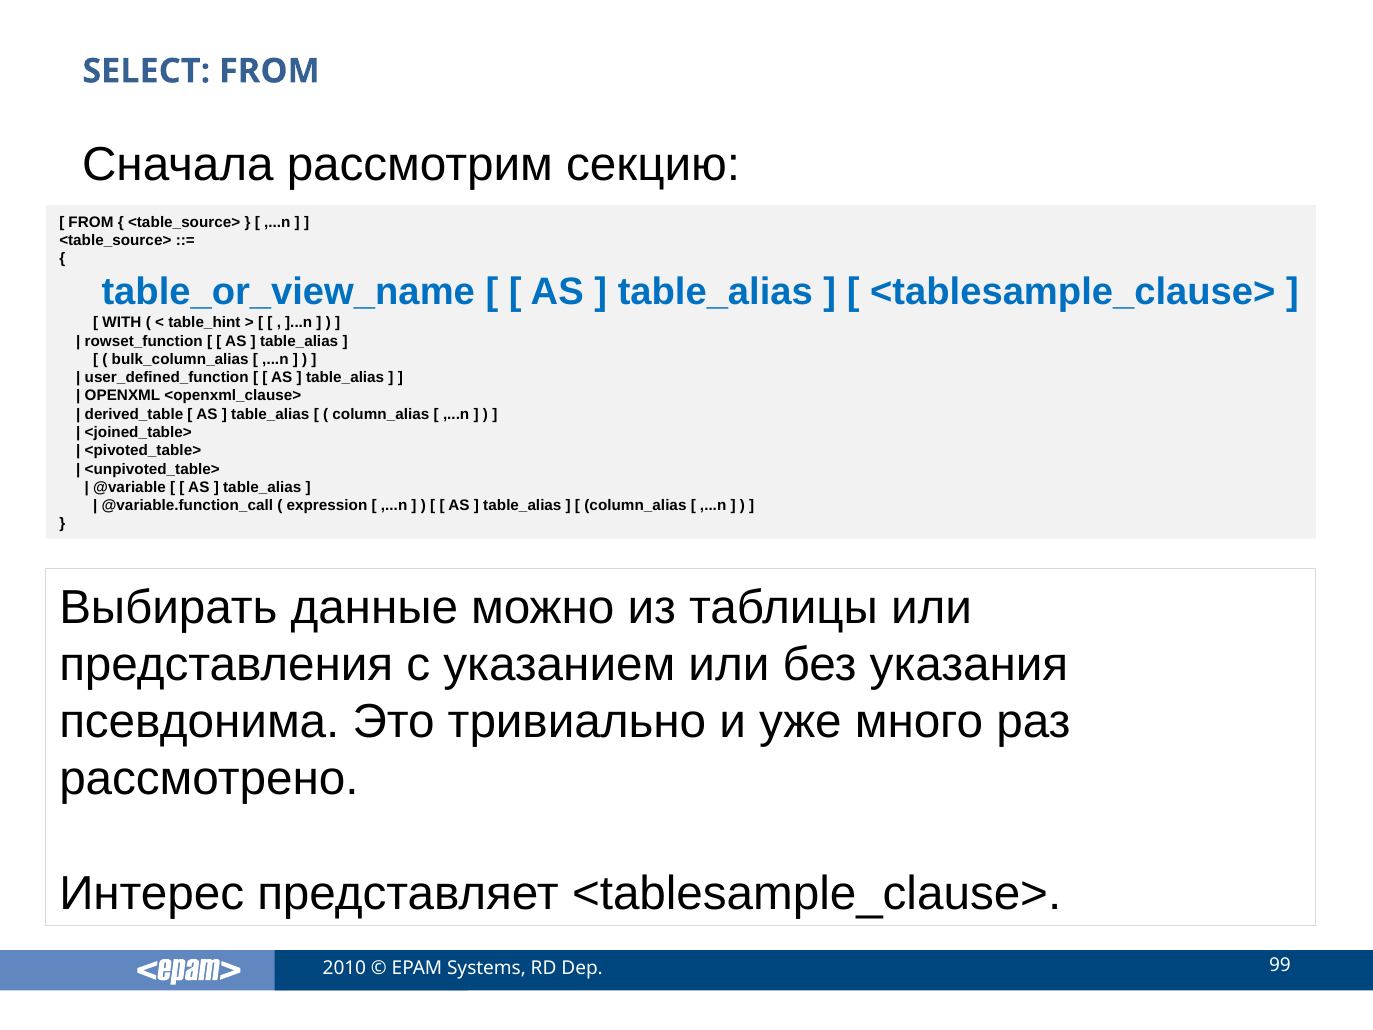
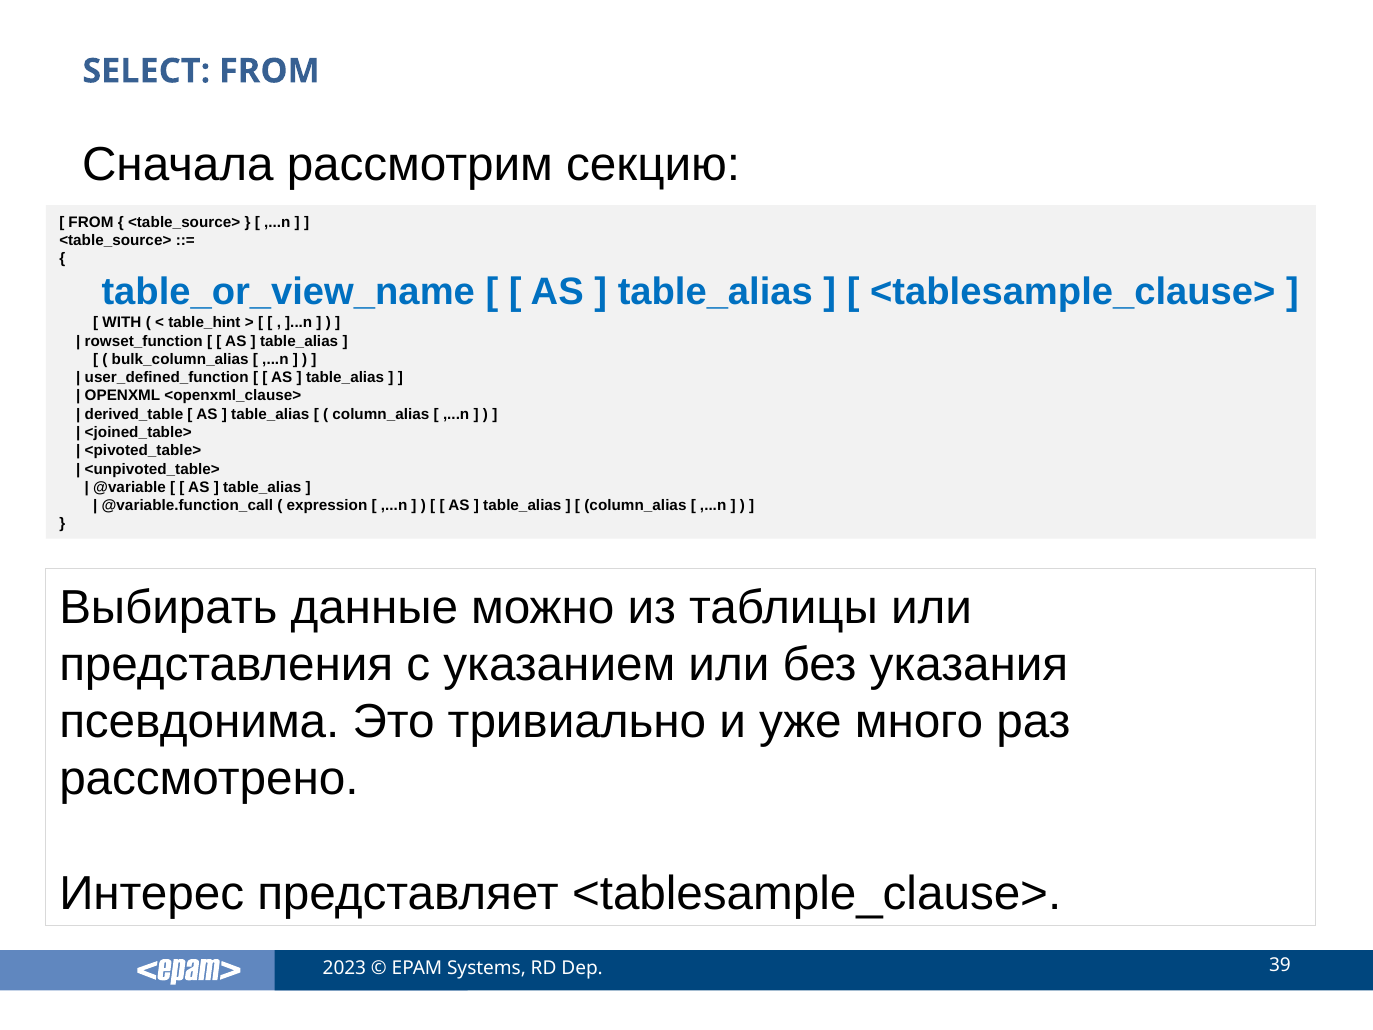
2010: 2010 -> 2023
99: 99 -> 39
